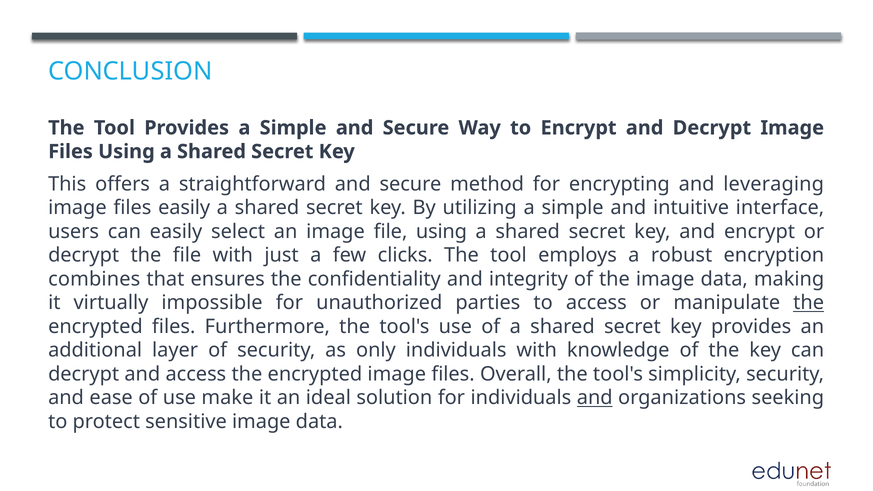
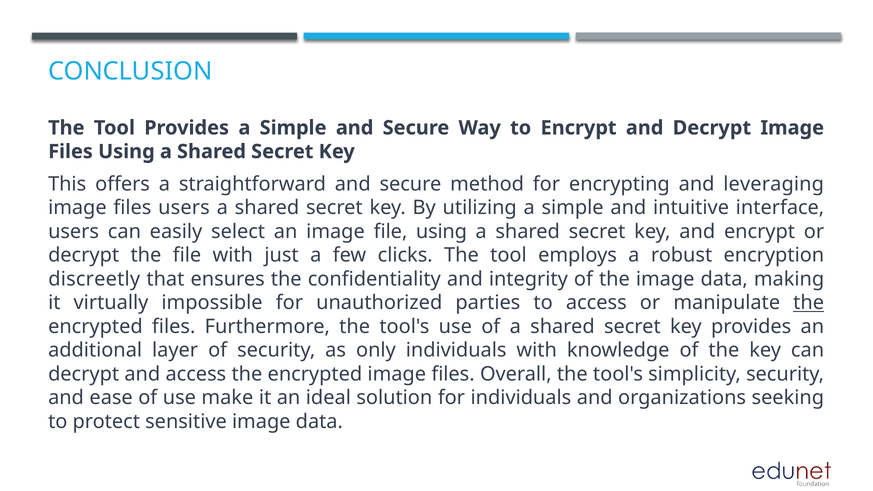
files easily: easily -> users
combines: combines -> discreetly
and at (595, 398) underline: present -> none
